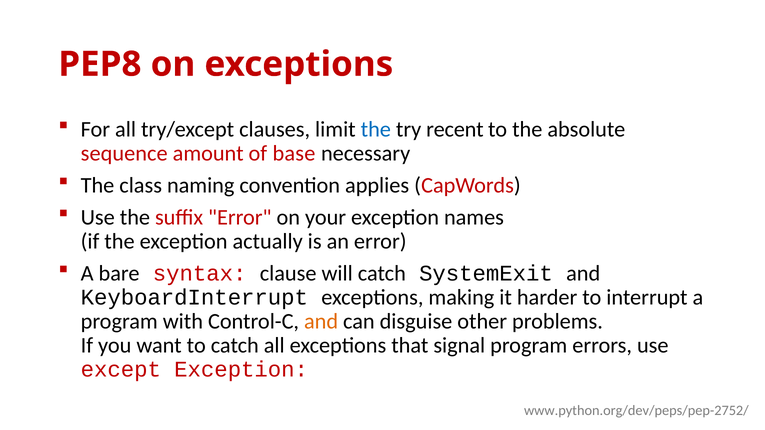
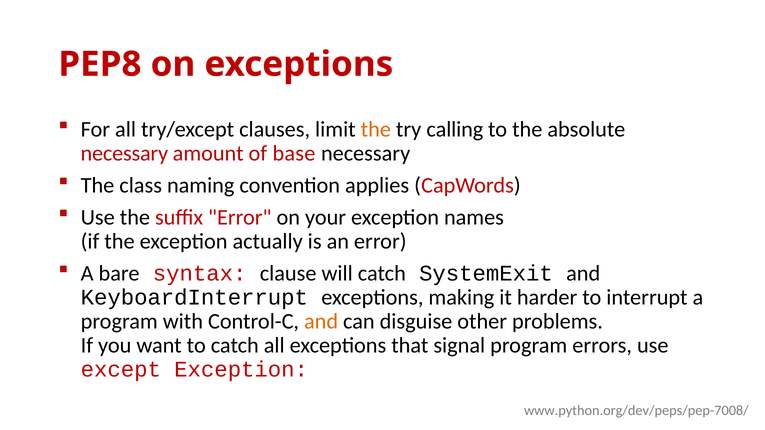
the at (376, 129) colour: blue -> orange
recent: recent -> calling
sequence at (124, 153): sequence -> necessary
www.python.org/dev/peps/pep-2752/: www.python.org/dev/peps/pep-2752/ -> www.python.org/dev/peps/pep-7008/
